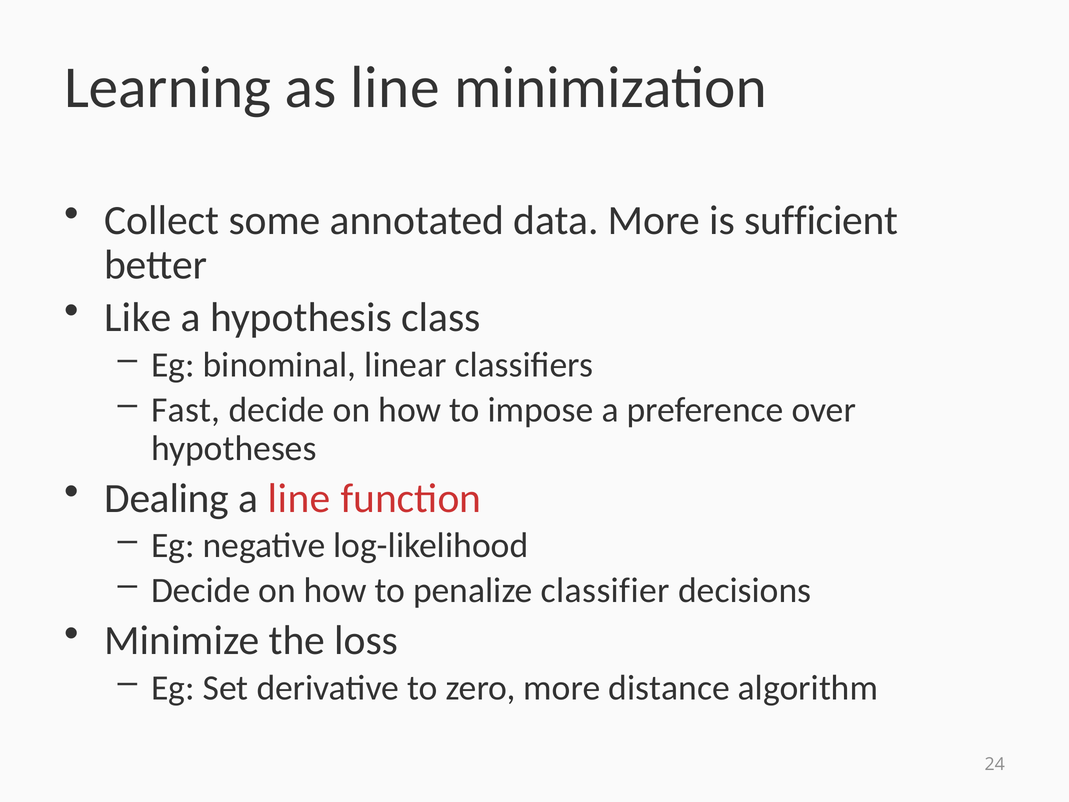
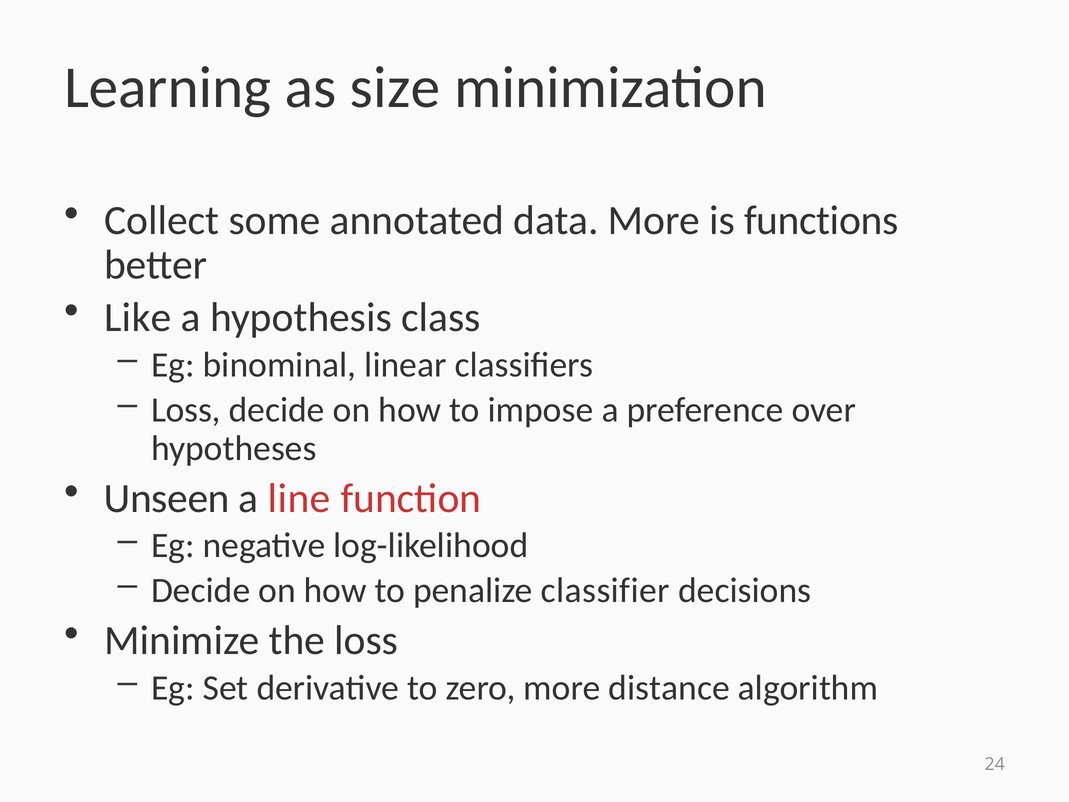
as line: line -> size
sufficient: sufficient -> functions
Fast at (186, 410): Fast -> Loss
Dealing: Dealing -> Unseen
